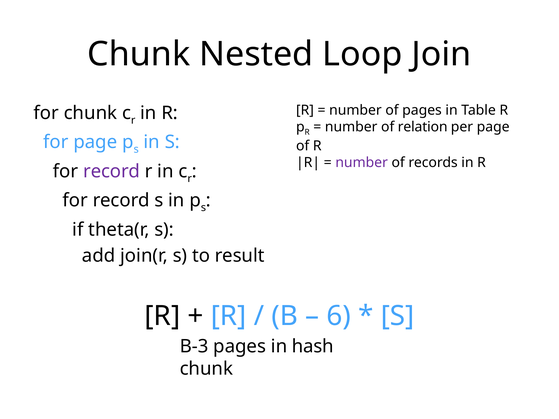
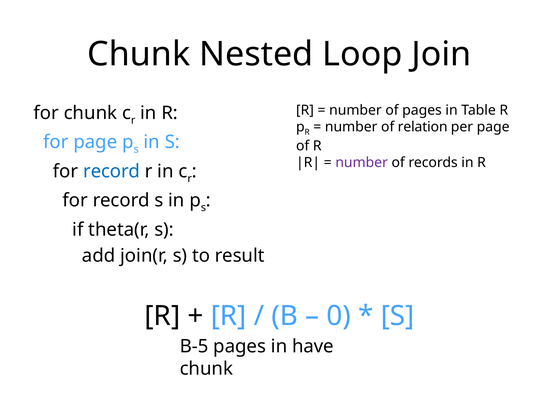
record at (112, 171) colour: purple -> blue
6: 6 -> 0
B-3: B-3 -> B-5
hash: hash -> have
